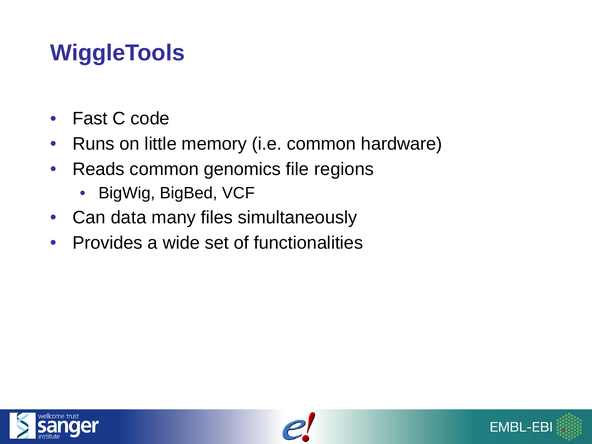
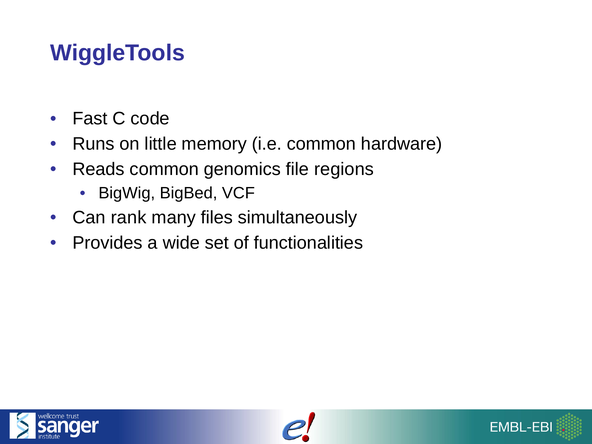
data: data -> rank
